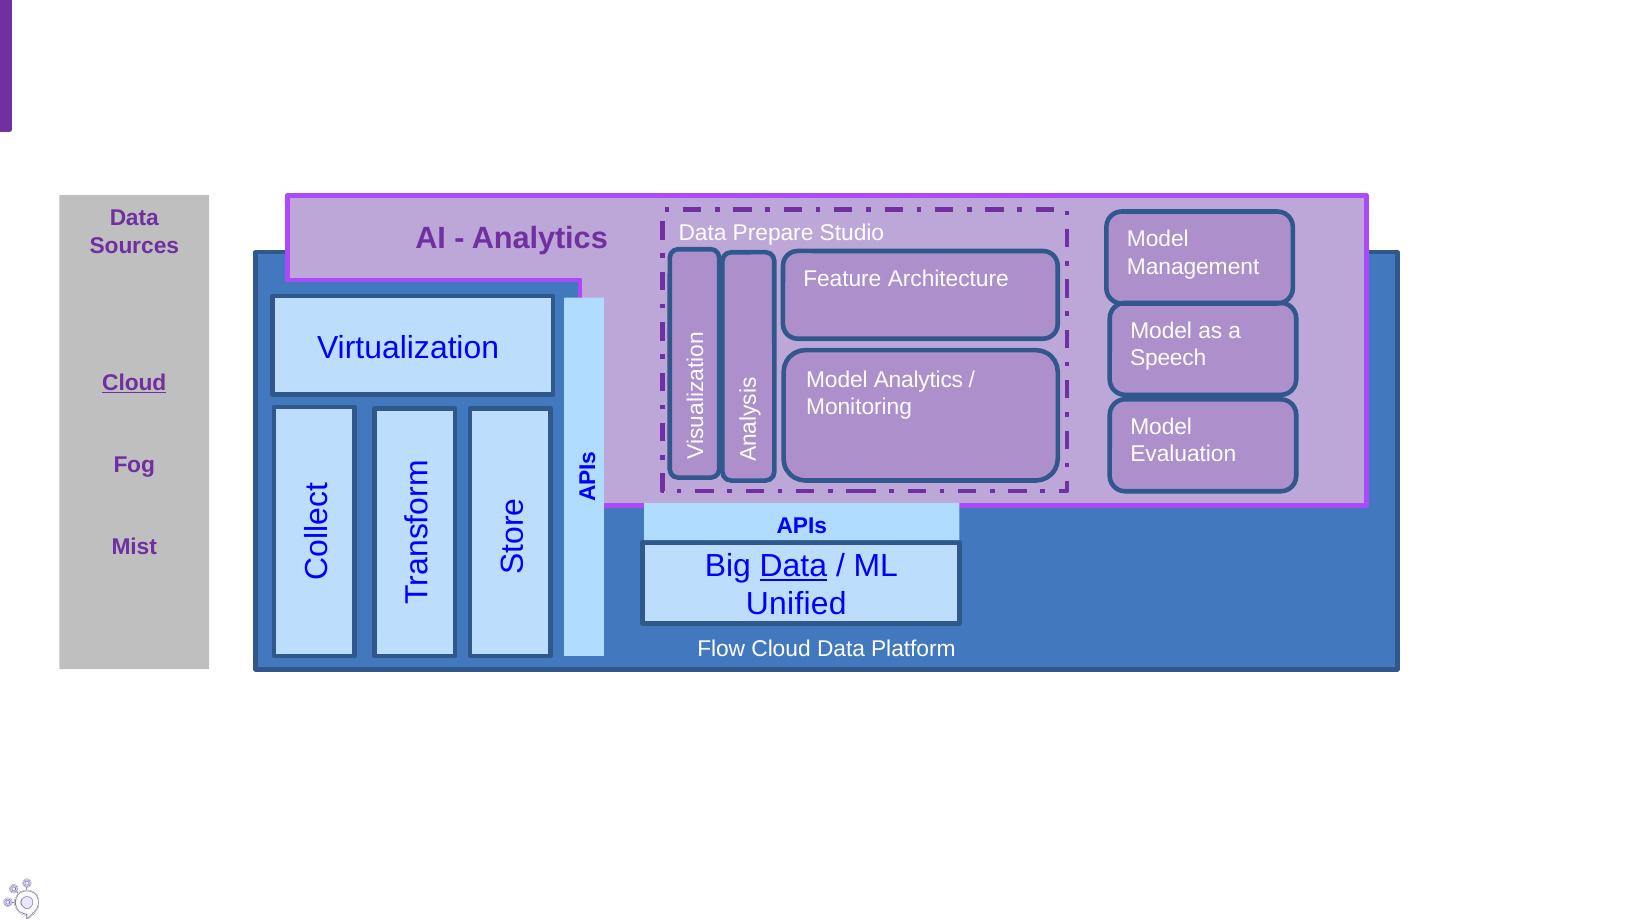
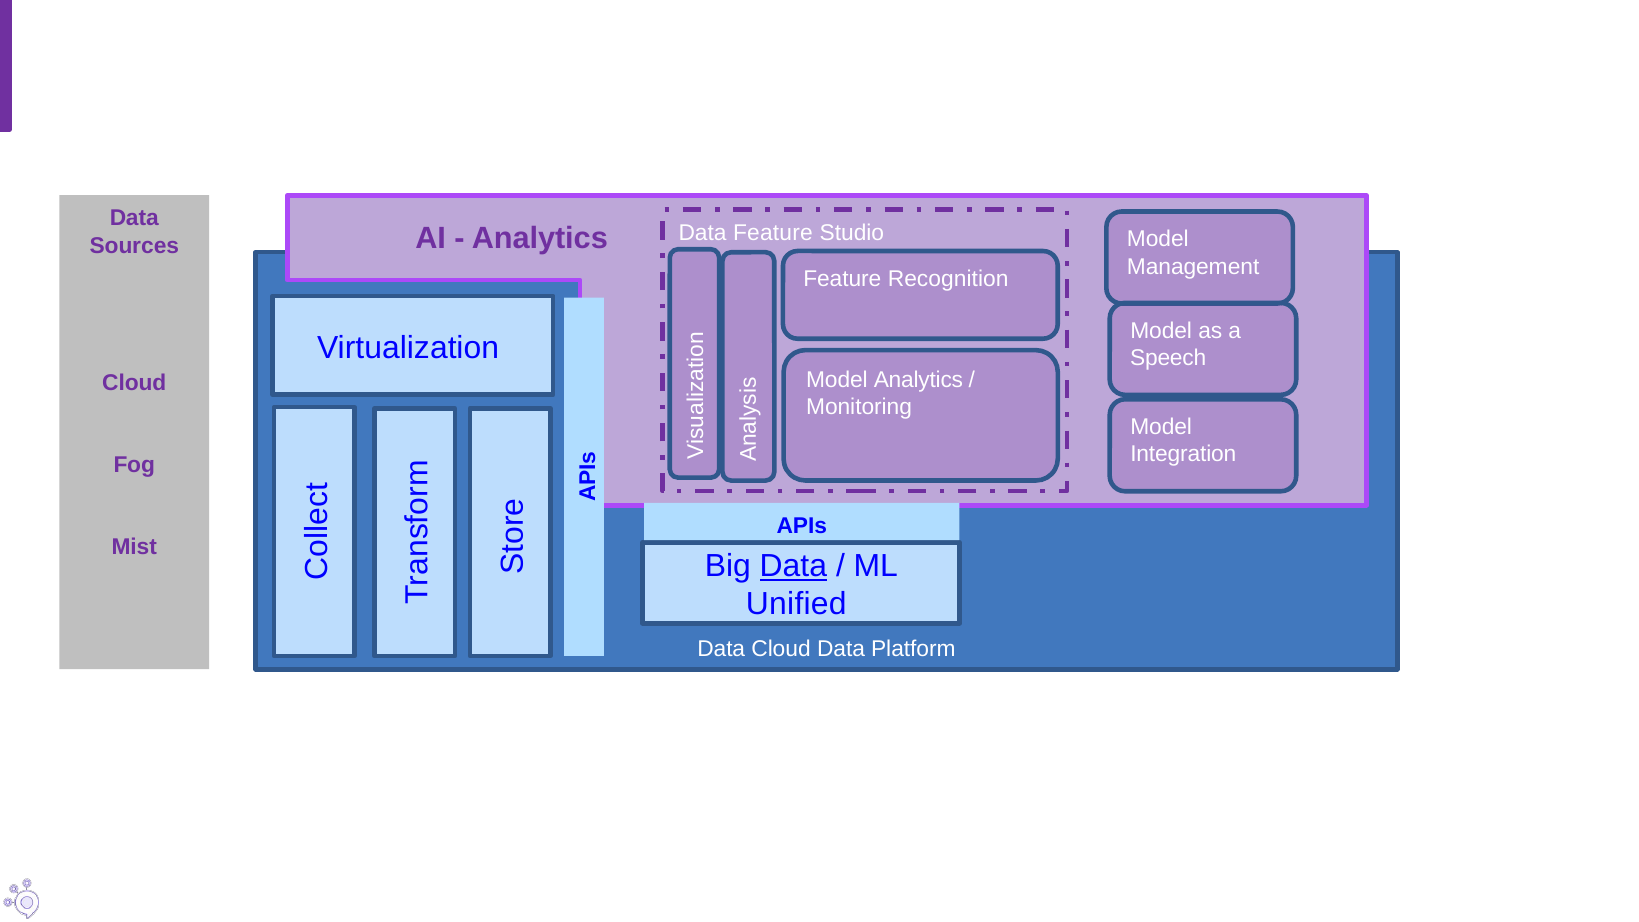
Data Prepare: Prepare -> Feature
Architecture: Architecture -> Recognition
Cloud at (134, 382) underline: present -> none
Evaluation: Evaluation -> Integration
Flow at (721, 649): Flow -> Data
